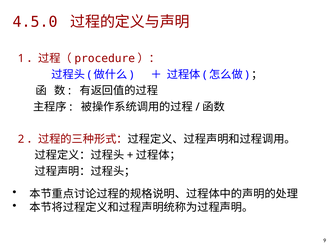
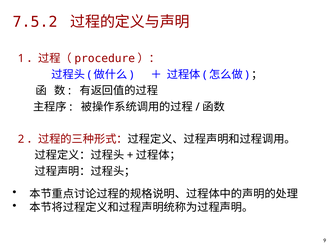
4.5.0: 4.5.0 -> 7.5.2
